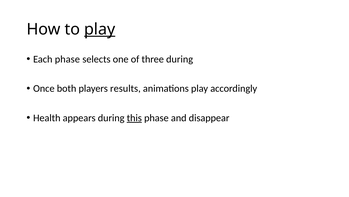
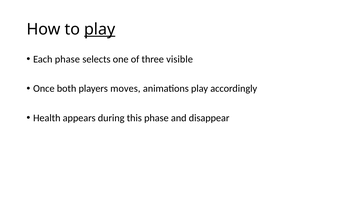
three during: during -> visible
results: results -> moves
this underline: present -> none
